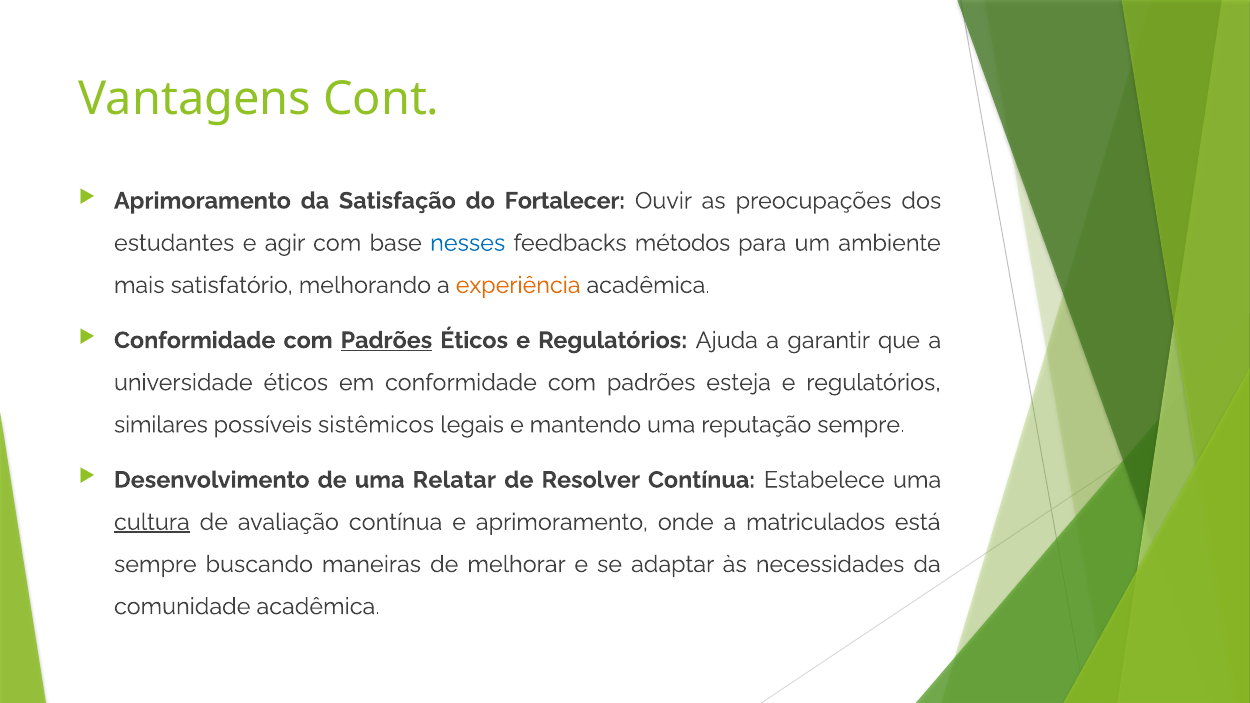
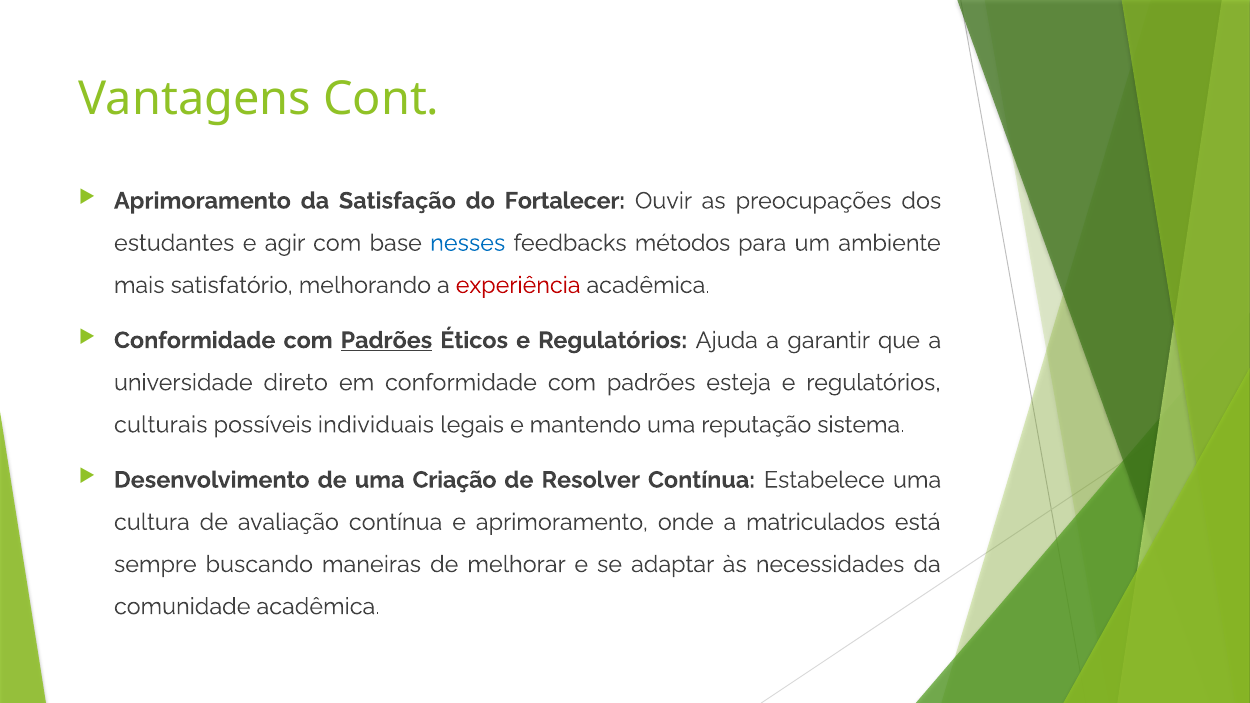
experiência colour: orange -> red
universidade éticos: éticos -> direto
similares: similares -> culturais
sistêmicos: sistêmicos -> individuais
reputação sempre: sempre -> sistema
Relatar: Relatar -> Criação
cultura underline: present -> none
